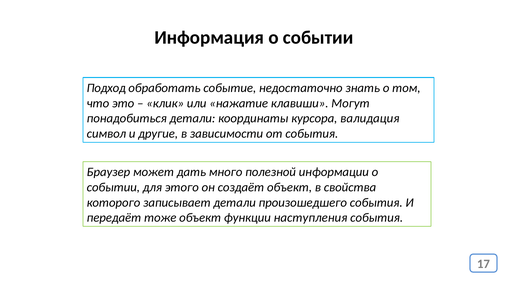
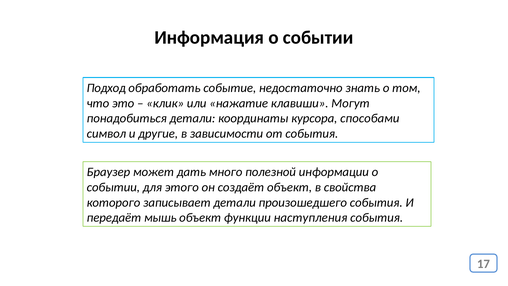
валидация: валидация -> способами
тоже: тоже -> мышь
